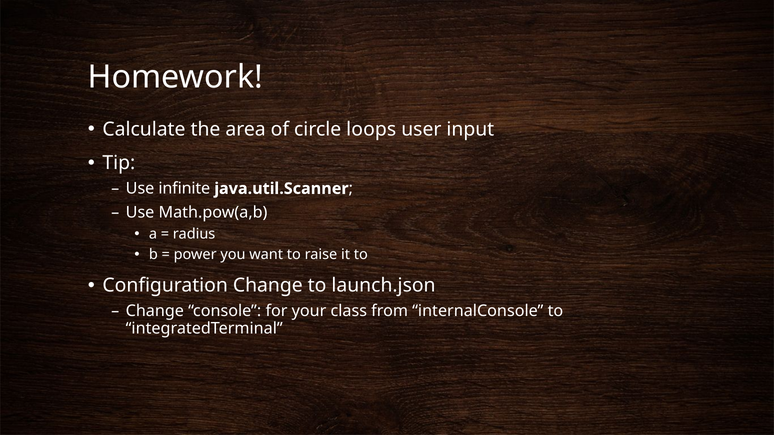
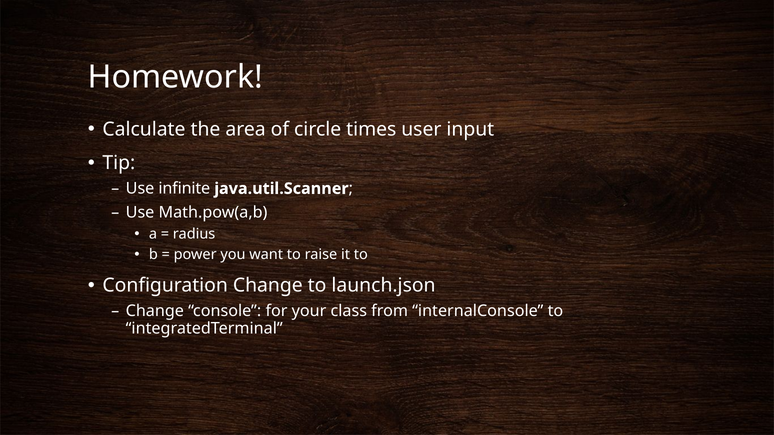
loops: loops -> times
